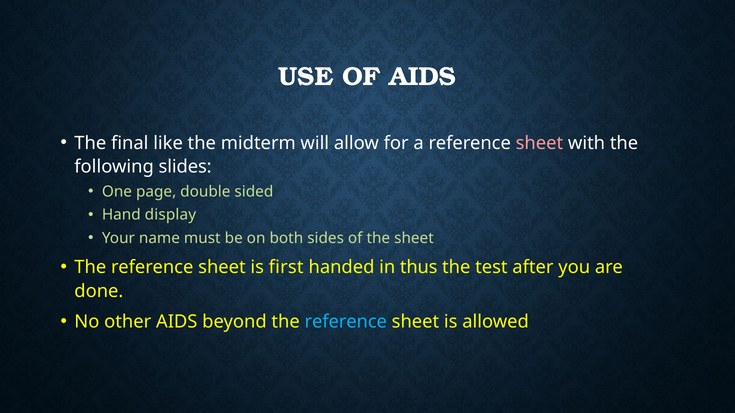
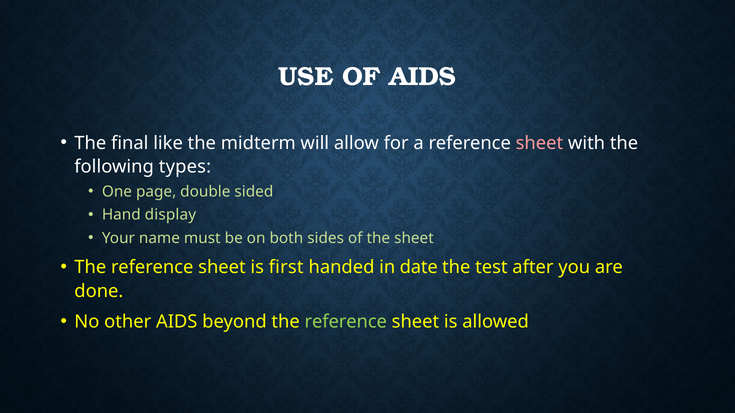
slides: slides -> types
thus: thus -> date
reference at (346, 322) colour: light blue -> light green
